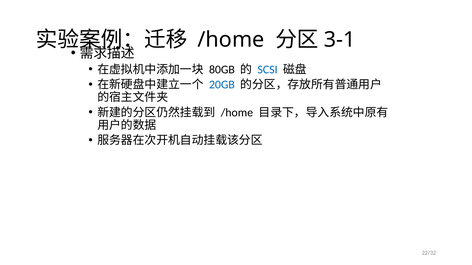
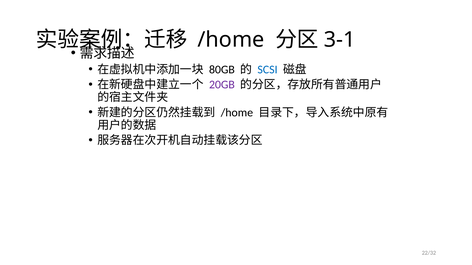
20GB colour: blue -> purple
